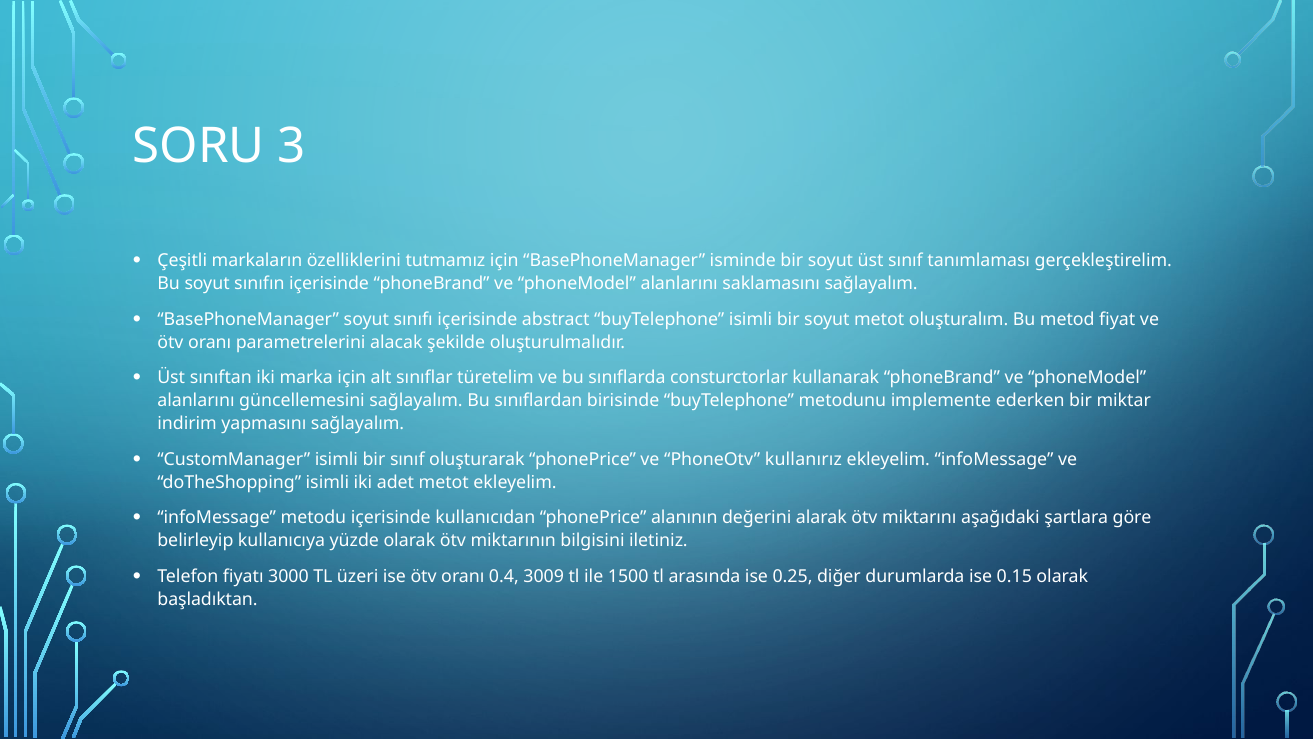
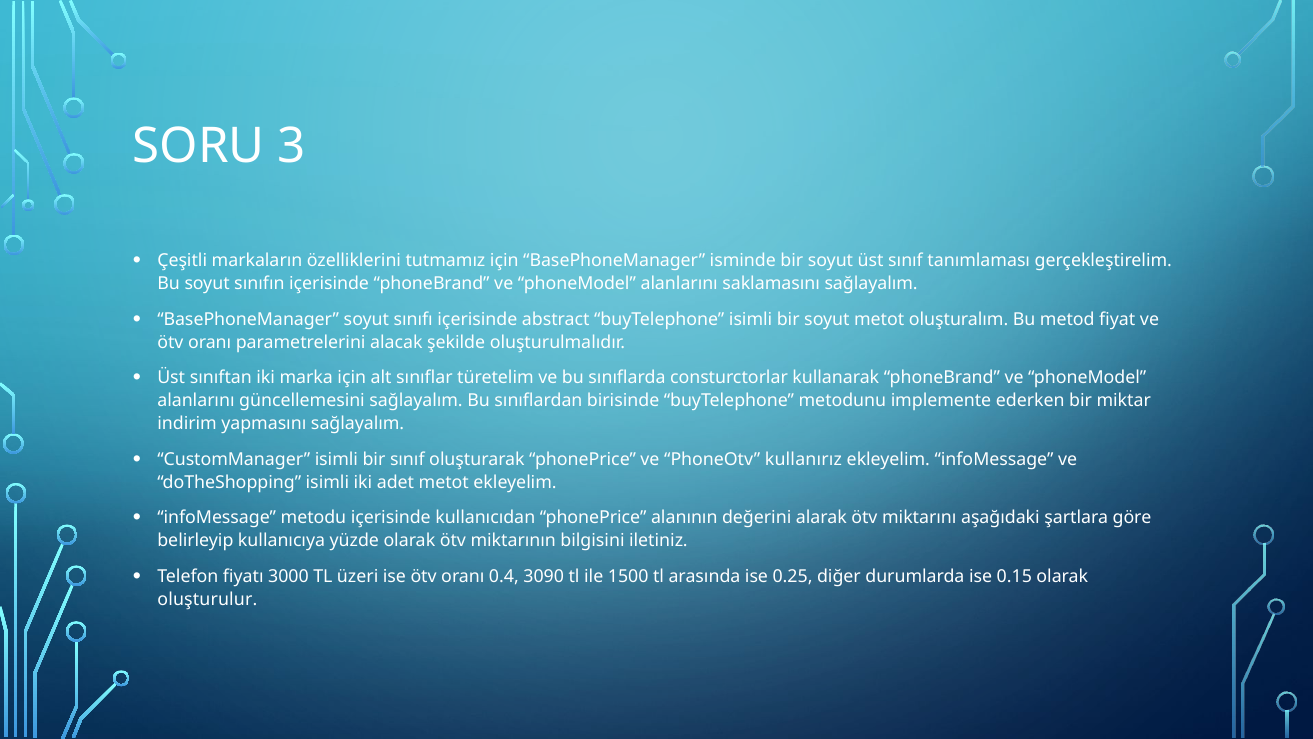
3009: 3009 -> 3090
başladıktan: başladıktan -> oluşturulur
